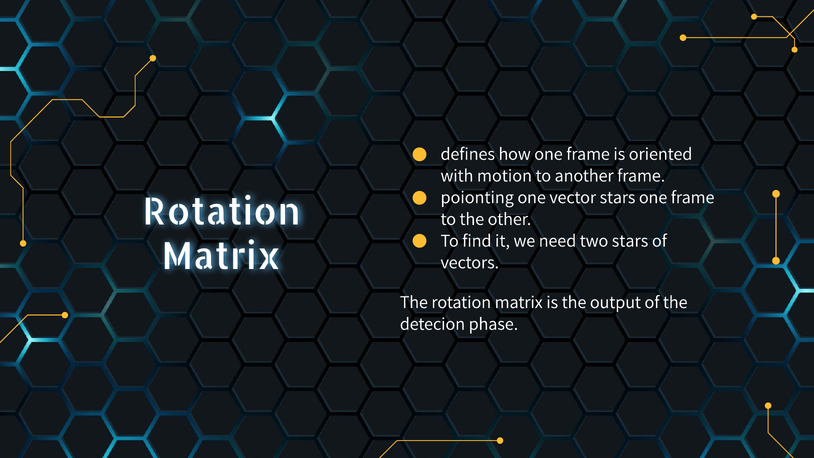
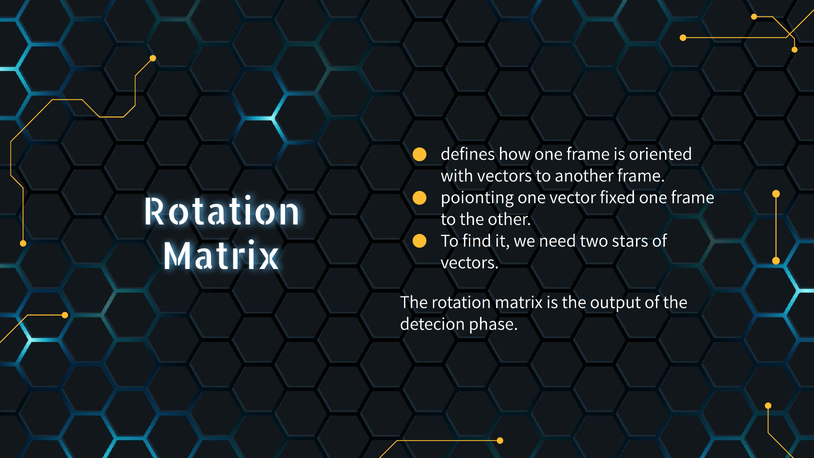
with motion: motion -> vectors
vector stars: stars -> fixed
